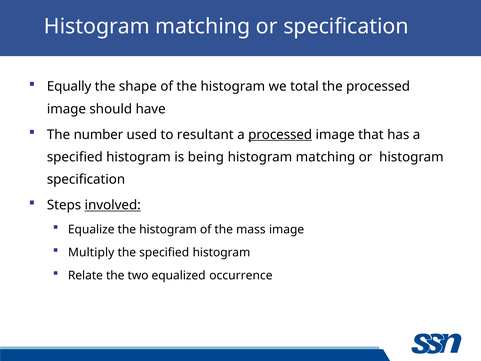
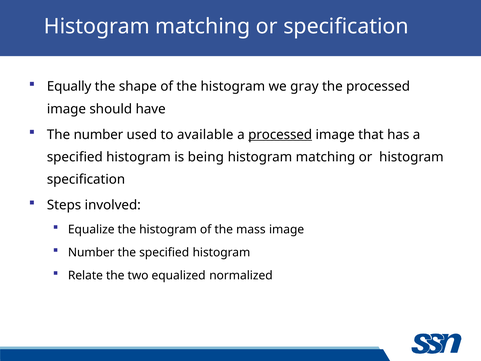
total: total -> gray
resultant: resultant -> available
involved underline: present -> none
Multiply at (91, 252): Multiply -> Number
occurrence: occurrence -> normalized
